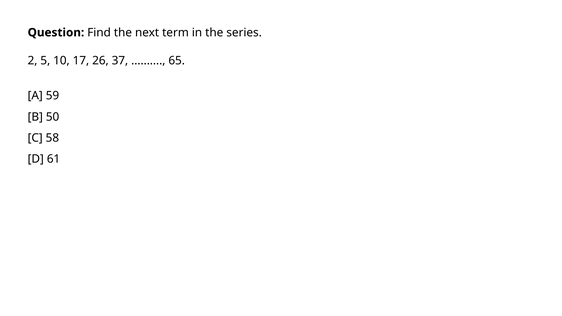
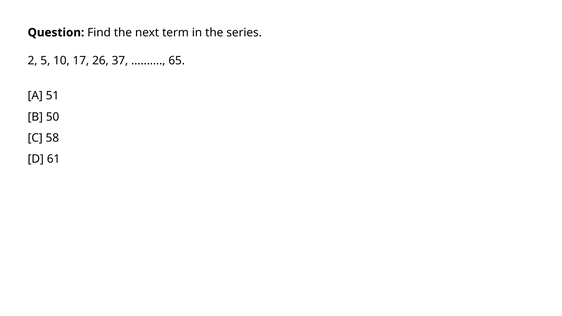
59: 59 -> 51
